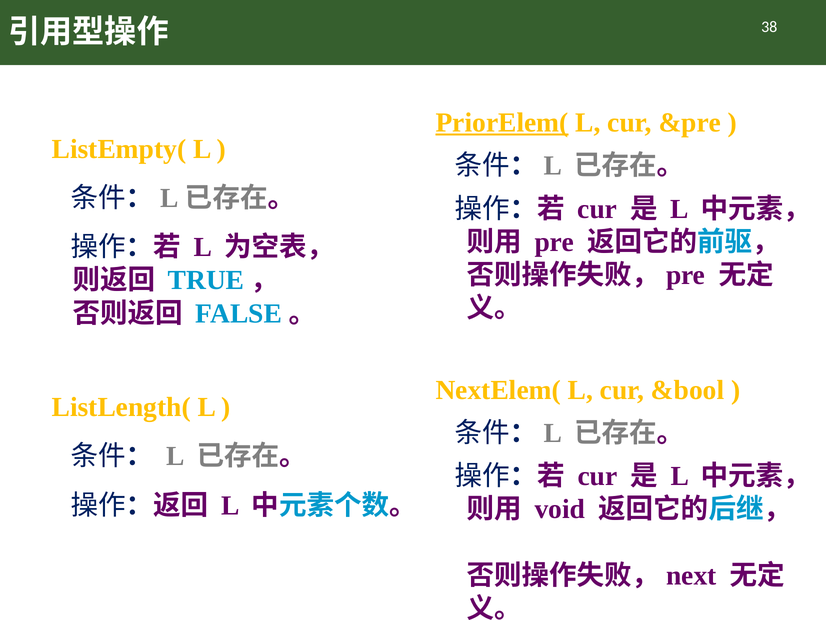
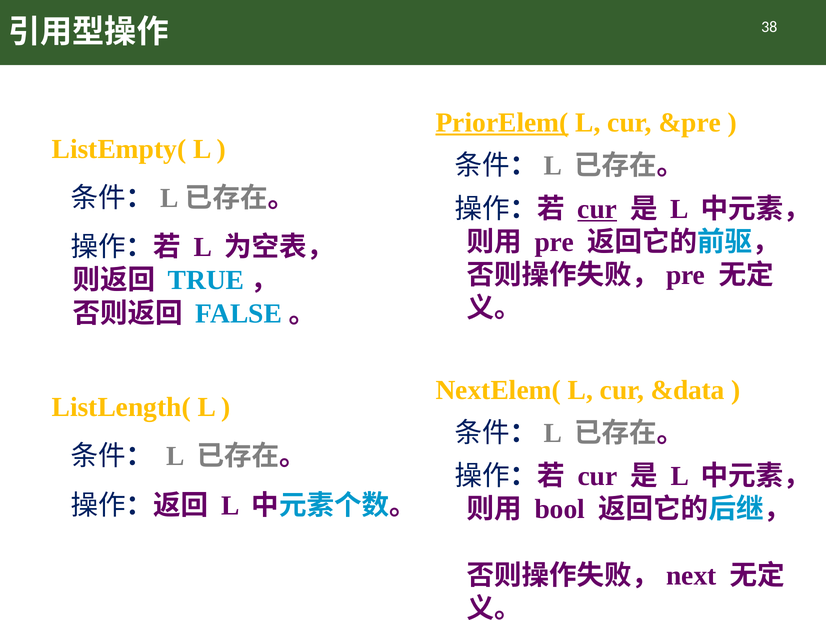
cur at (597, 209) underline: none -> present
&bool: &bool -> &data
void: void -> bool
